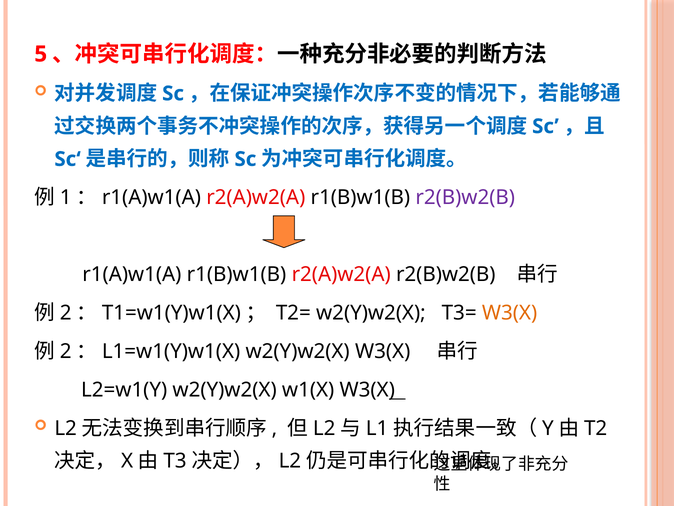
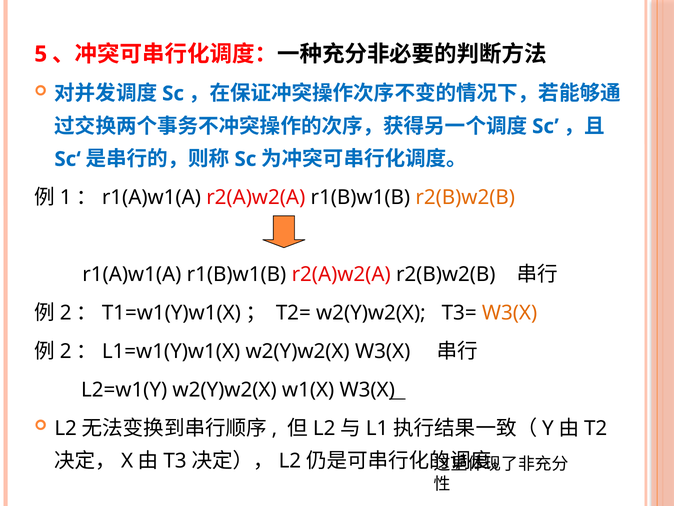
r2(B)w2(B at (465, 197) colour: purple -> orange
